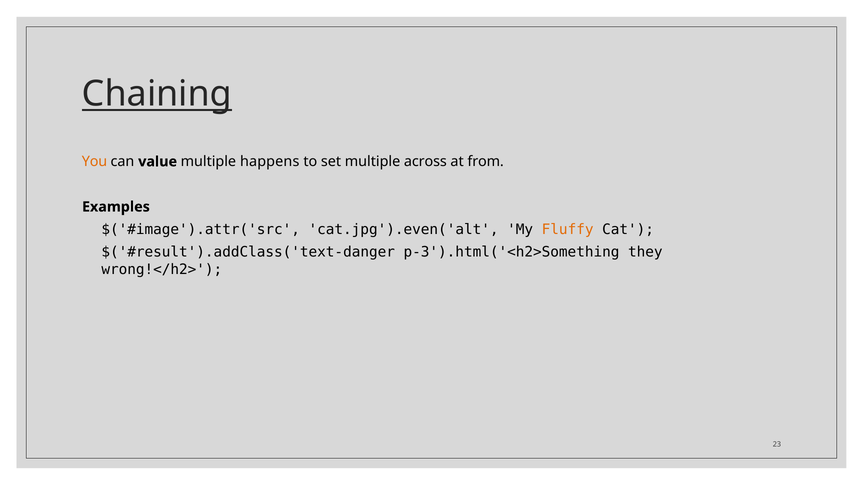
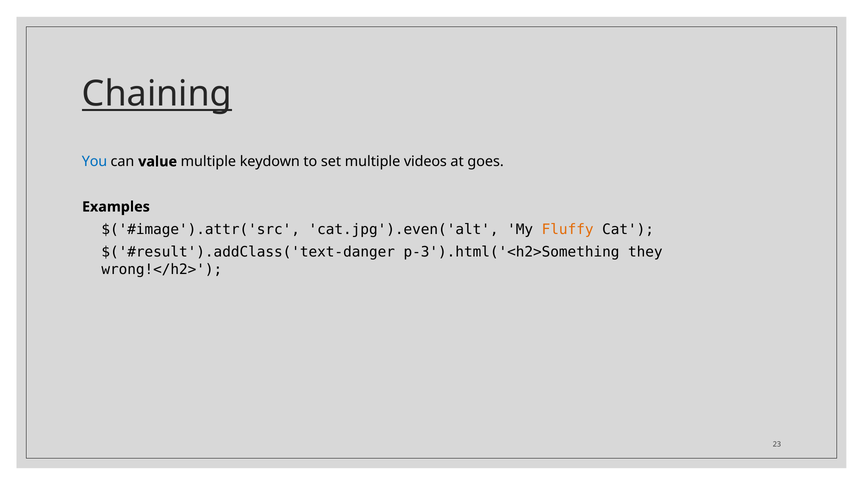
You colour: orange -> blue
happens: happens -> keydown
across: across -> videos
from: from -> goes
